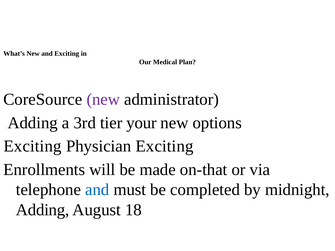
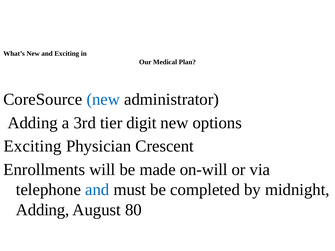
new at (103, 99) colour: purple -> blue
your: your -> digit
Physician Exciting: Exciting -> Crescent
on-that: on-that -> on-will
18: 18 -> 80
